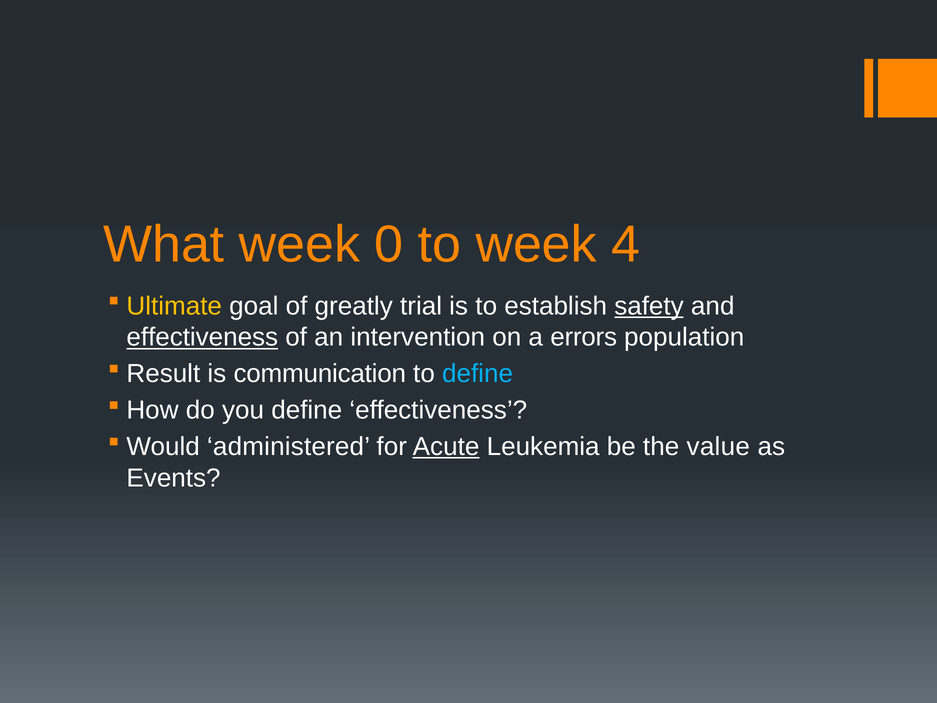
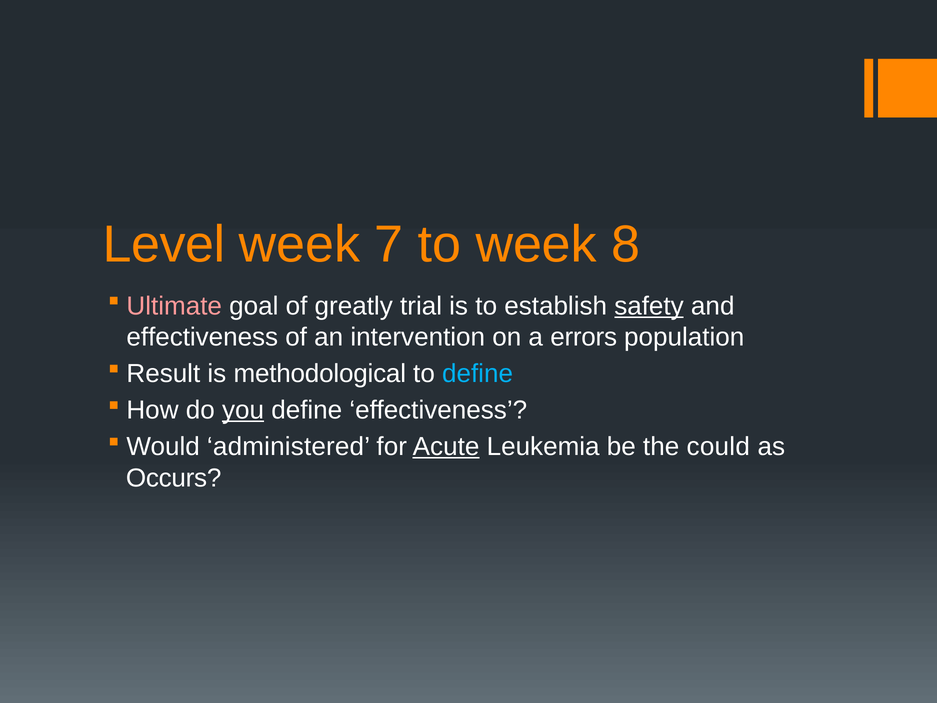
What: What -> Level
0: 0 -> 7
4: 4 -> 8
Ultimate colour: yellow -> pink
effectiveness at (202, 337) underline: present -> none
communication: communication -> methodological
you underline: none -> present
value: value -> could
Events: Events -> Occurs
